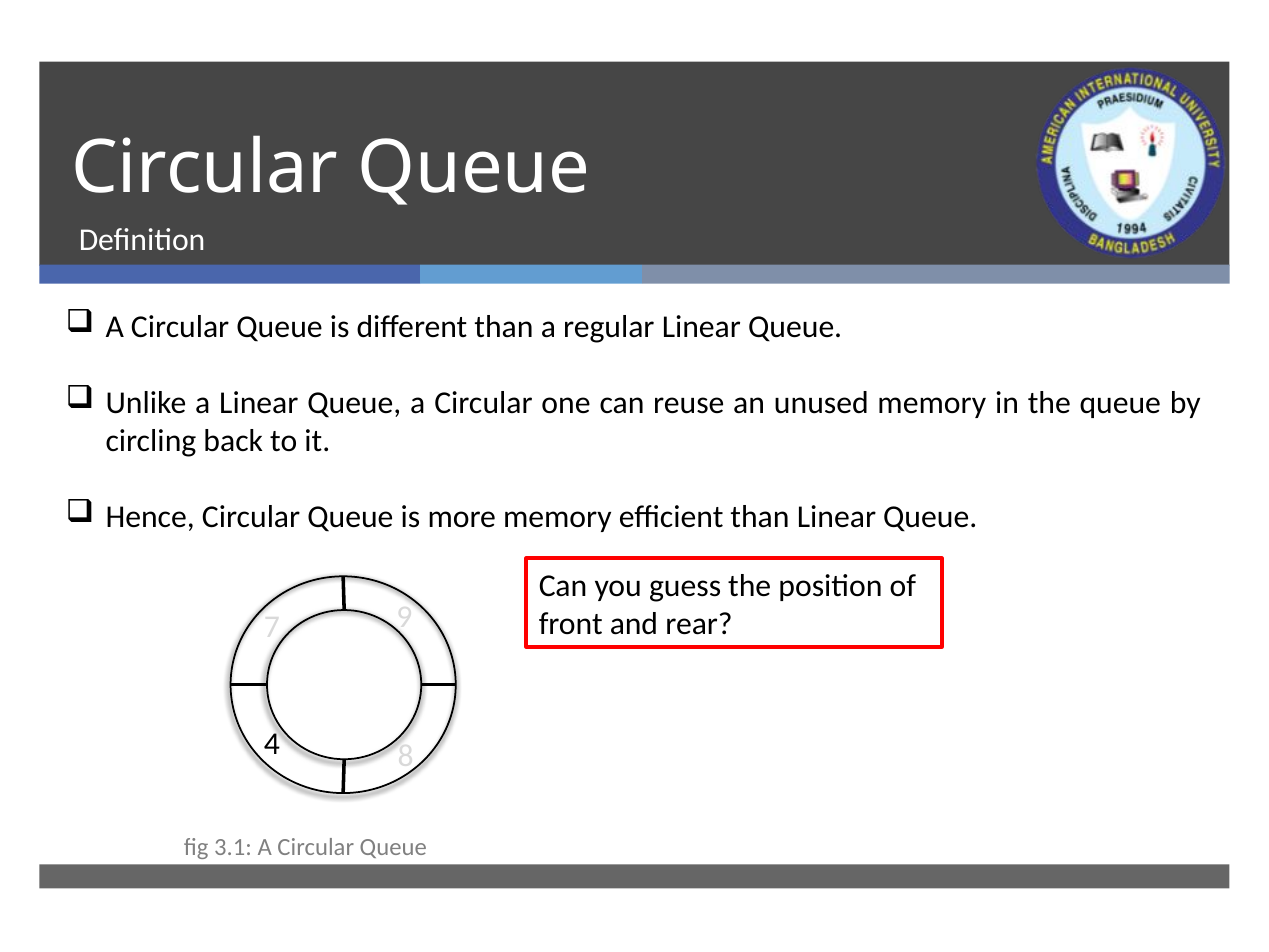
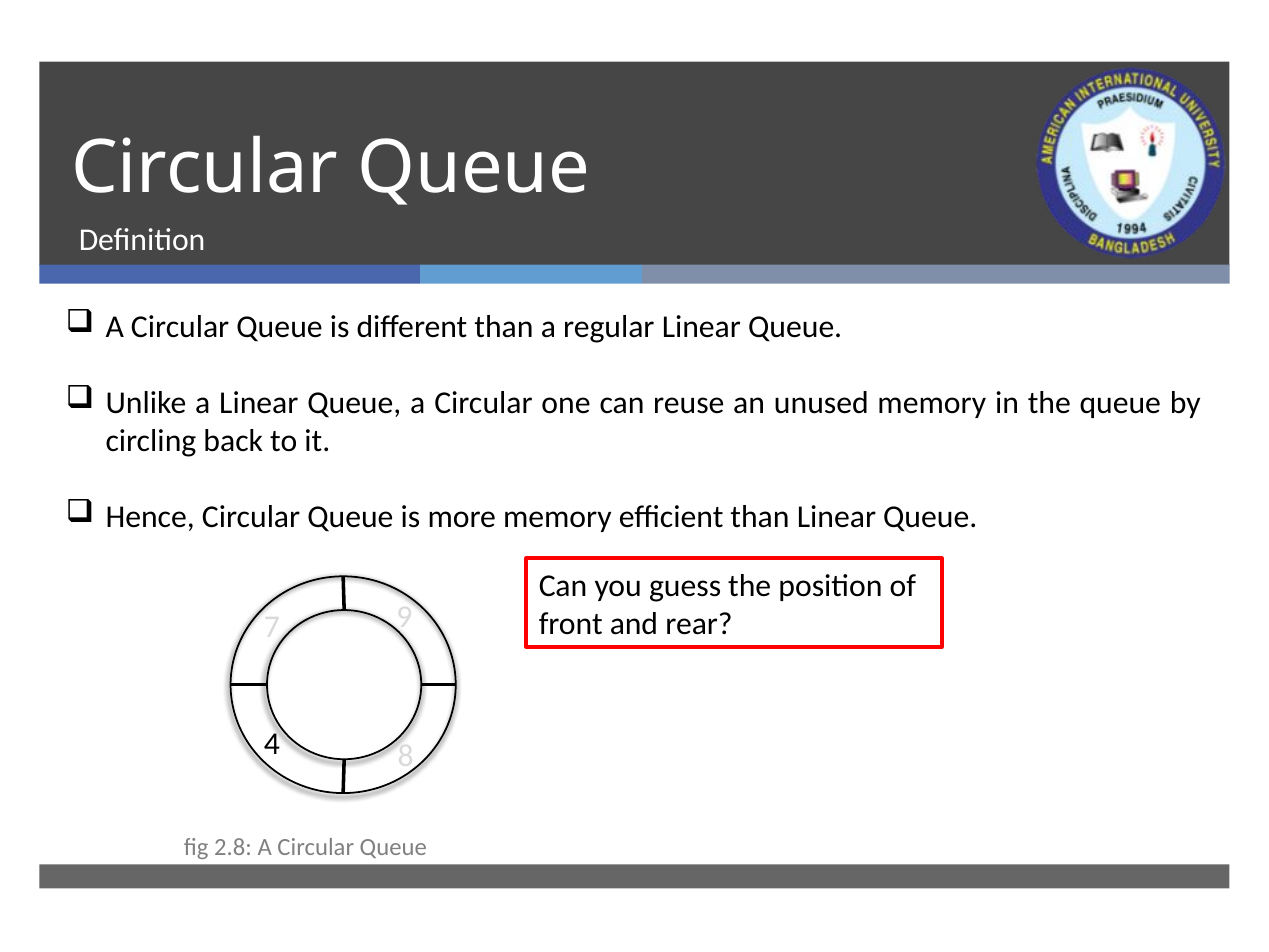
3.1: 3.1 -> 2.8
